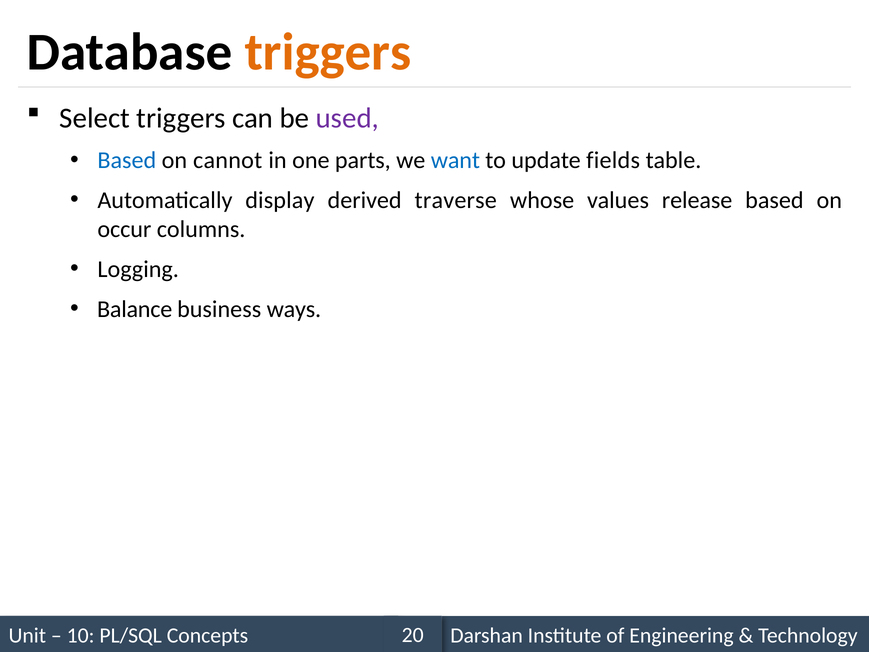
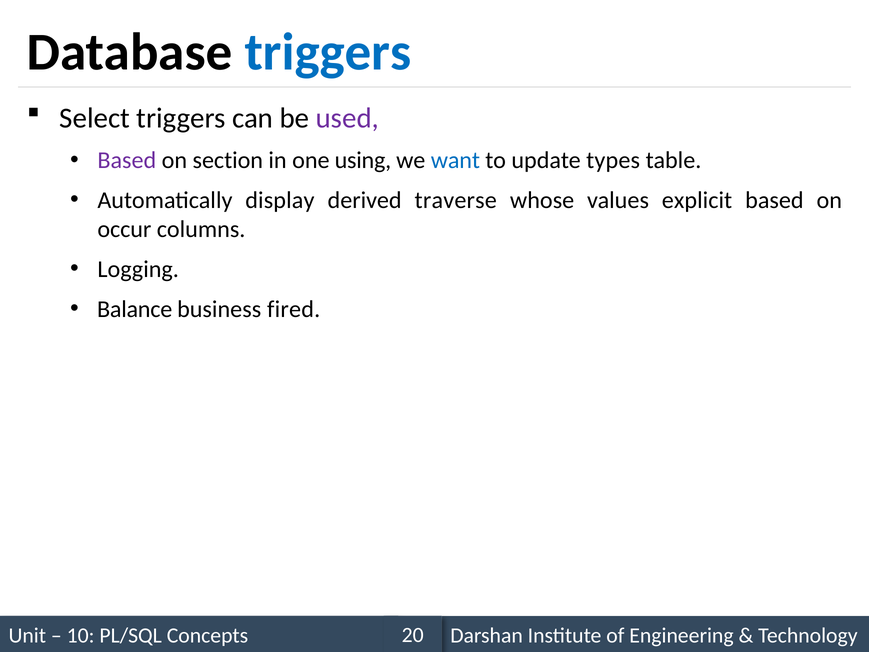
triggers at (328, 52) colour: orange -> blue
Based at (127, 160) colour: blue -> purple
cannot: cannot -> section
parts: parts -> using
fields: fields -> types
release: release -> explicit
ways: ways -> fired
